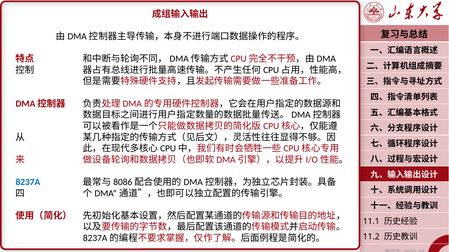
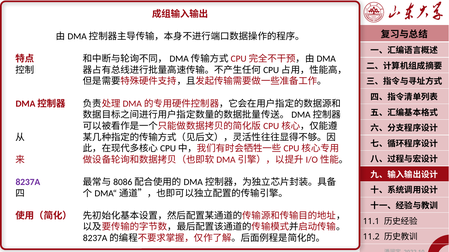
8237A colour: blue -> purple
